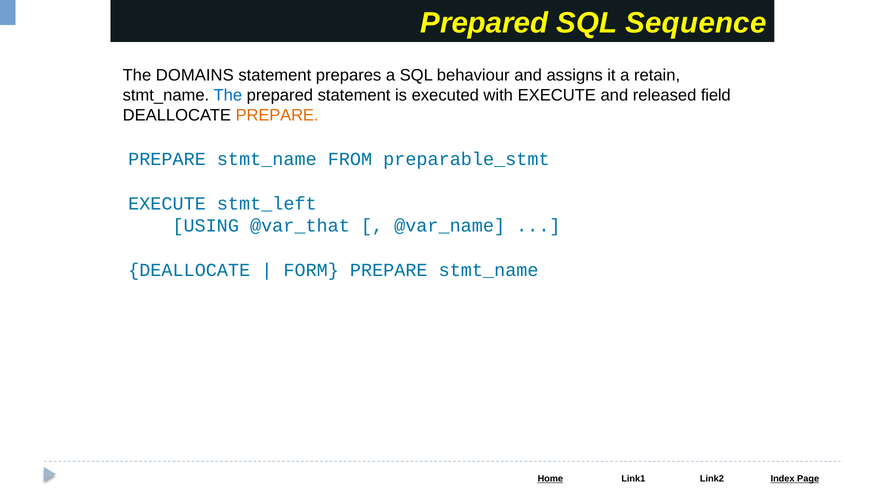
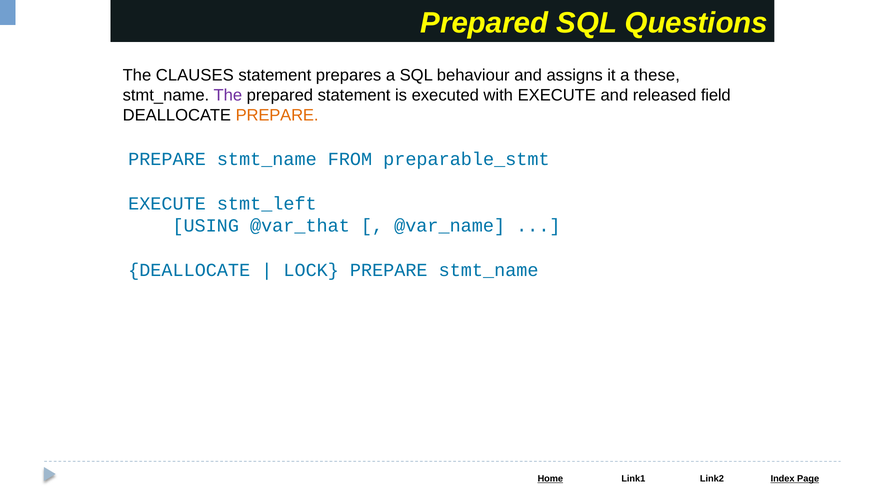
Sequence: Sequence -> Questions
DOMAINS: DOMAINS -> CLAUSES
retain: retain -> these
The at (228, 95) colour: blue -> purple
FORM: FORM -> LOCK
